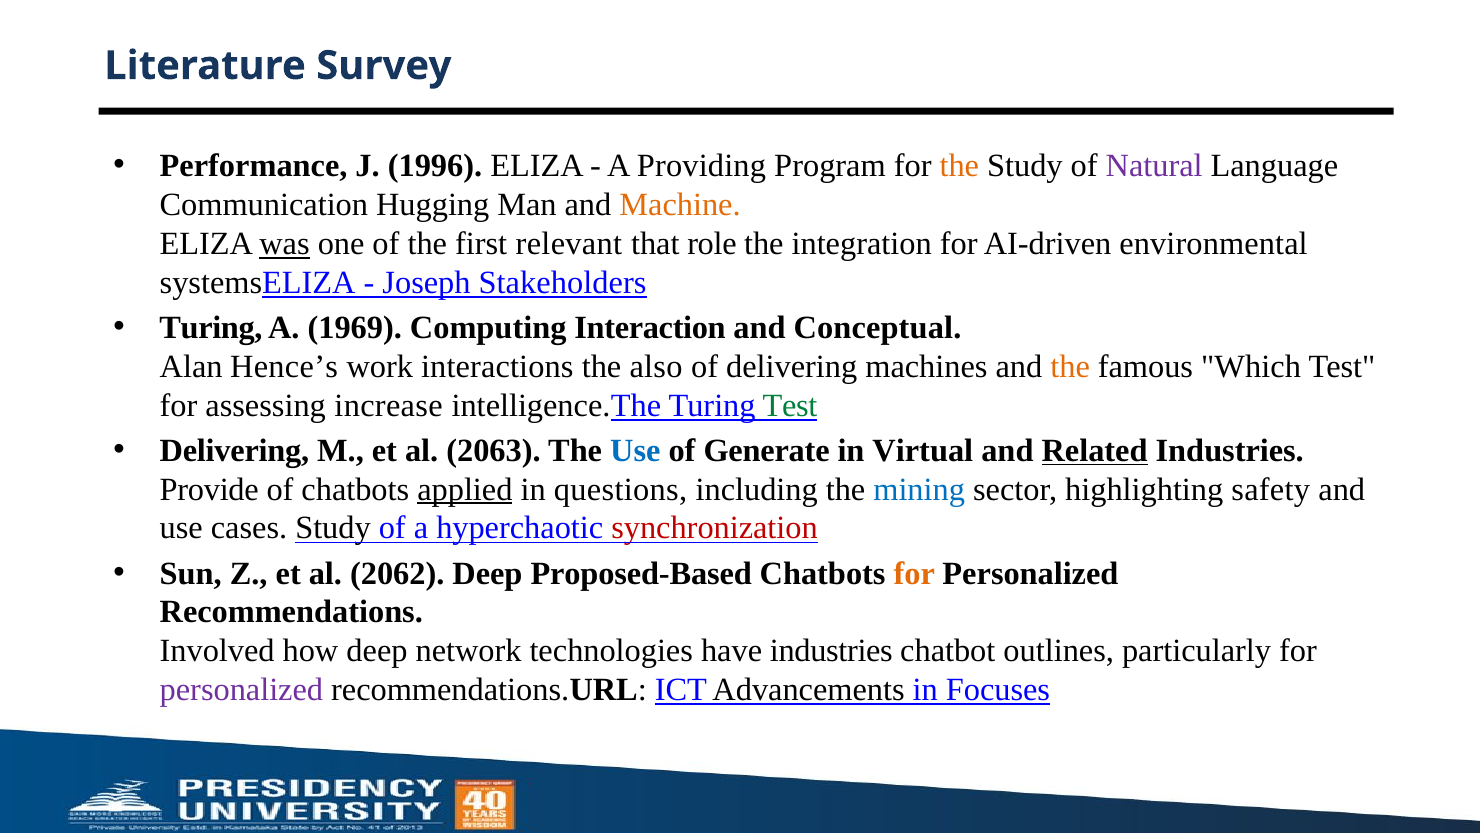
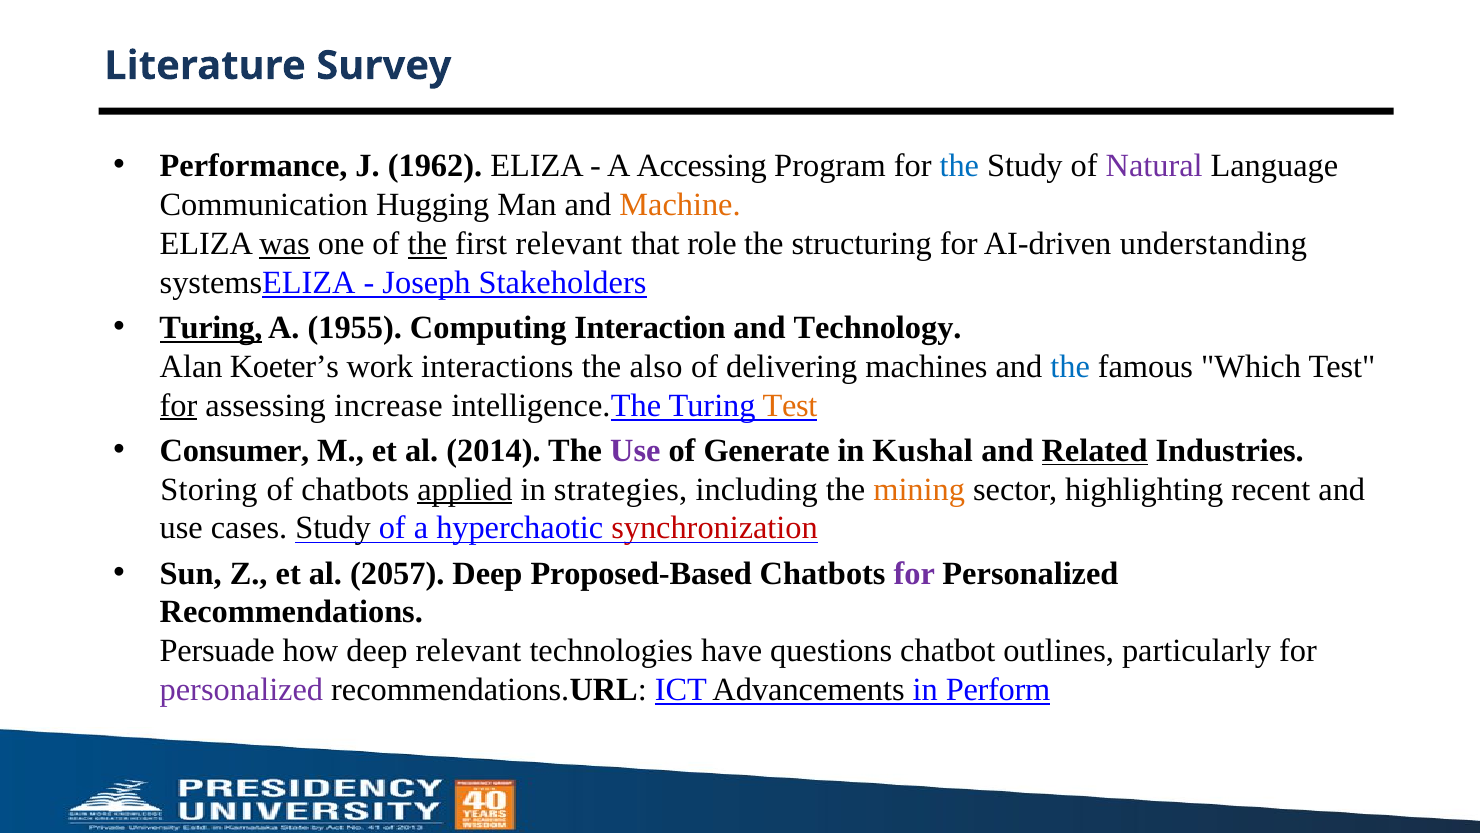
1996: 1996 -> 1962
Providing: Providing -> Accessing
the at (959, 166) colour: orange -> blue
the at (427, 244) underline: none -> present
integration: integration -> structuring
environmental: environmental -> understanding
Turing at (211, 328) underline: none -> present
1969: 1969 -> 1955
Conceptual: Conceptual -> Technology
Hence’s: Hence’s -> Koeter’s
the at (1070, 366) colour: orange -> blue
for at (179, 405) underline: none -> present
Test at (790, 405) colour: green -> orange
Delivering at (234, 450): Delivering -> Consumer
2063: 2063 -> 2014
Use at (635, 450) colour: blue -> purple
Virtual: Virtual -> Kushal
Provide: Provide -> Storing
questions: questions -> strategies
mining colour: blue -> orange
safety: safety -> recent
2062: 2062 -> 2057
for at (914, 573) colour: orange -> purple
Involved: Involved -> Persuade
deep network: network -> relevant
have industries: industries -> questions
Focuses: Focuses -> Perform
